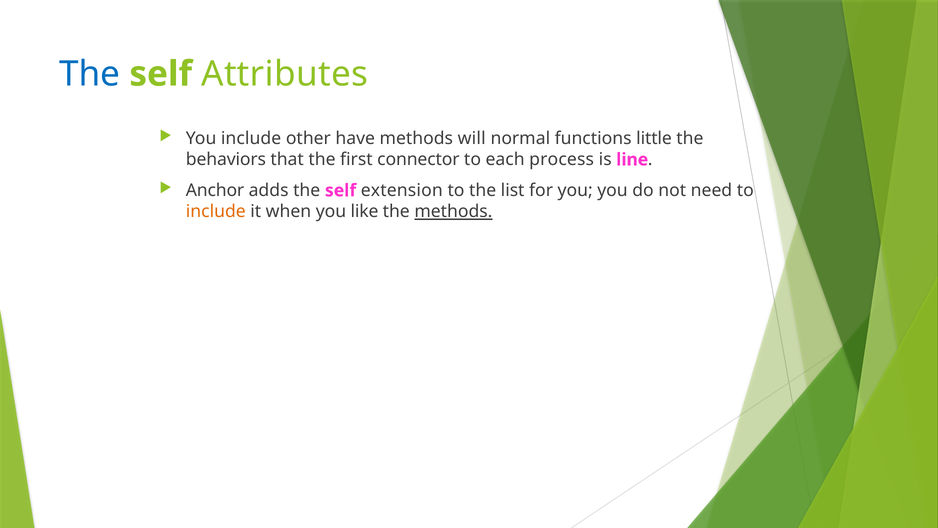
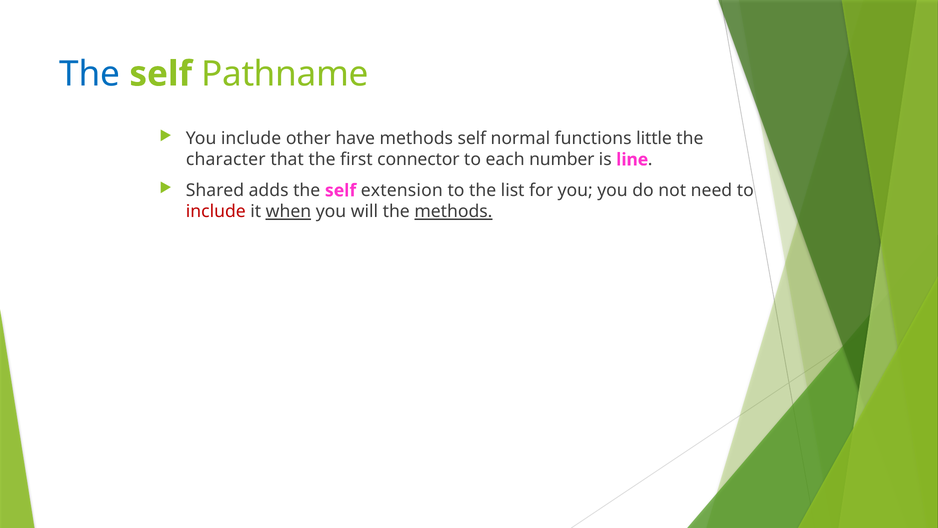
Attributes: Attributes -> Pathname
methods will: will -> self
behaviors: behaviors -> character
process: process -> number
Anchor: Anchor -> Shared
include at (216, 212) colour: orange -> red
when underline: none -> present
like: like -> will
